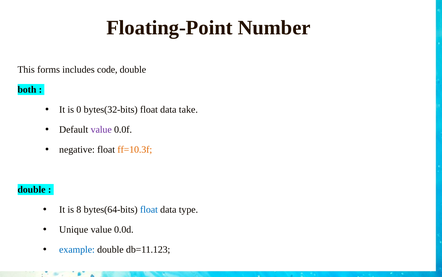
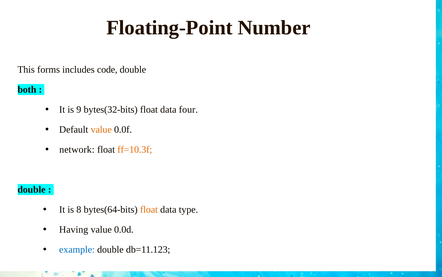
0: 0 -> 9
take: take -> four
value at (101, 130) colour: purple -> orange
negative: negative -> network
float at (149, 210) colour: blue -> orange
Unique: Unique -> Having
